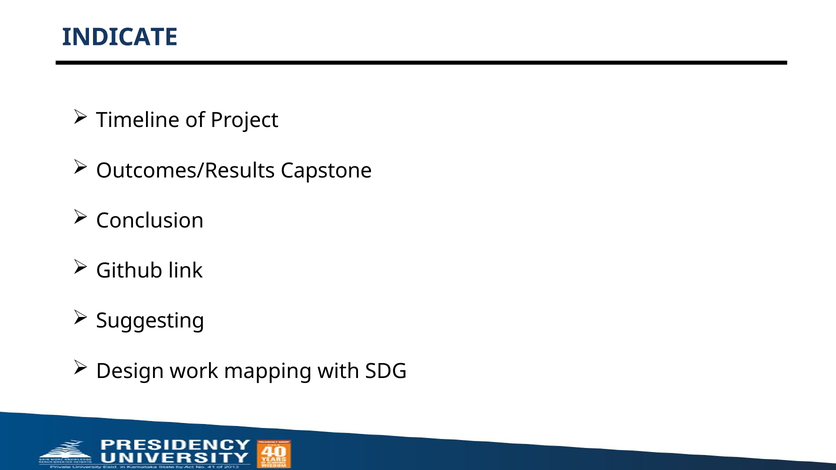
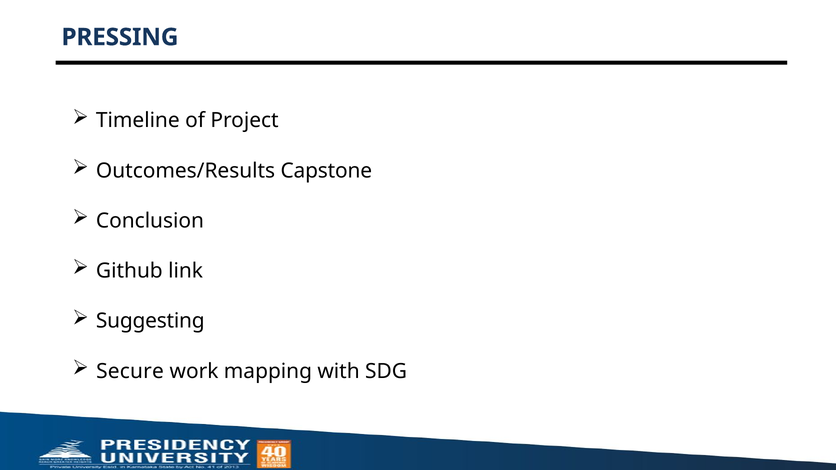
INDICATE: INDICATE -> PRESSING
Design: Design -> Secure
